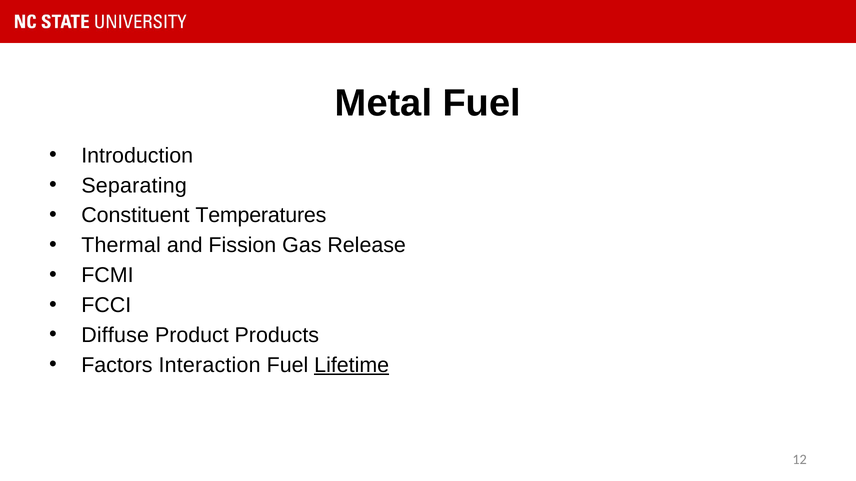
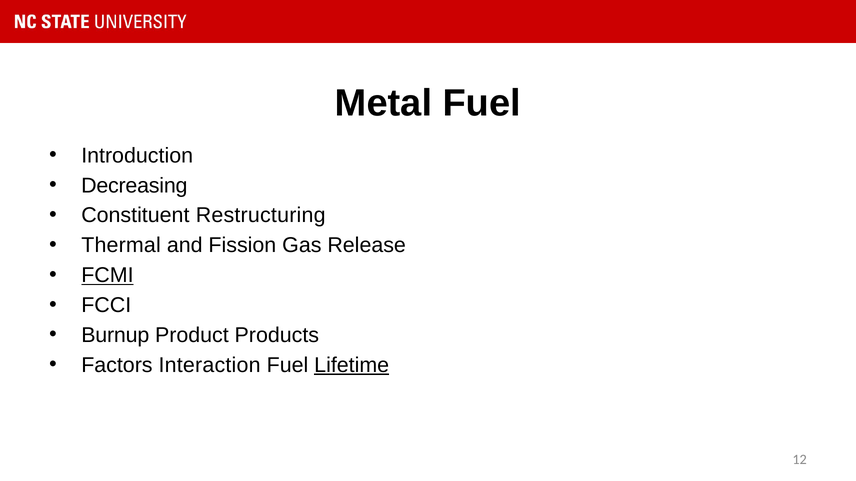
Separating: Separating -> Decreasing
Temperatures: Temperatures -> Restructuring
FCMI underline: none -> present
Diffuse: Diffuse -> Burnup
